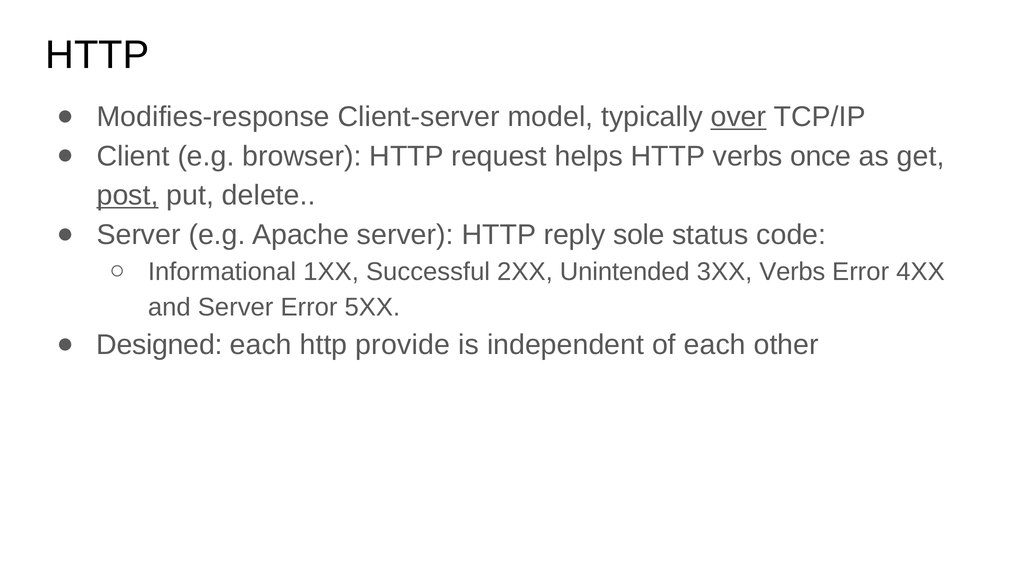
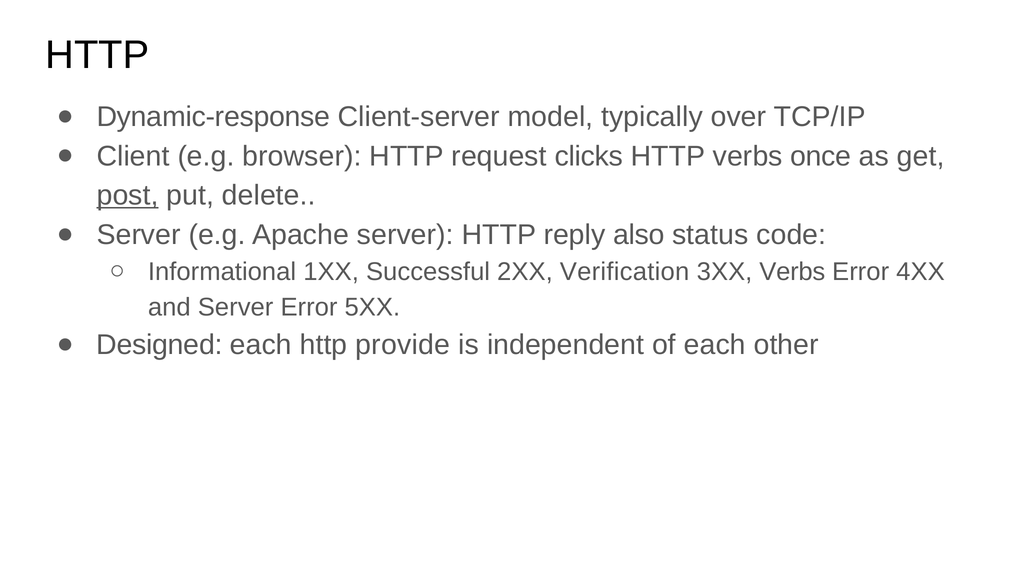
Modifies-response: Modifies-response -> Dynamic-response
over underline: present -> none
helps: helps -> clicks
sole: sole -> also
Unintended: Unintended -> Verification
